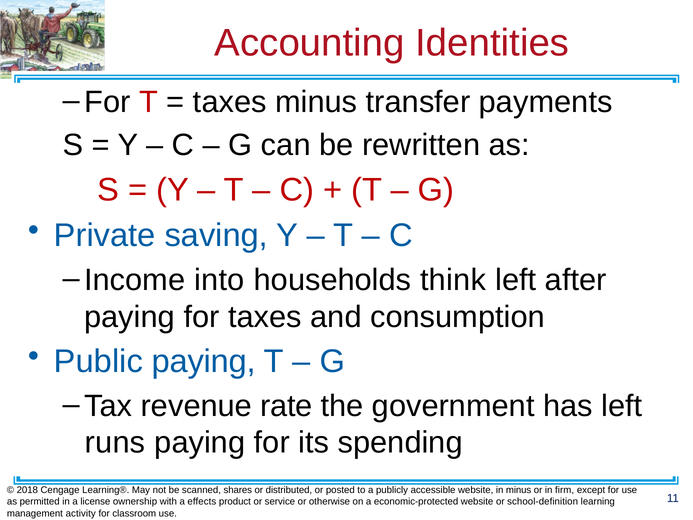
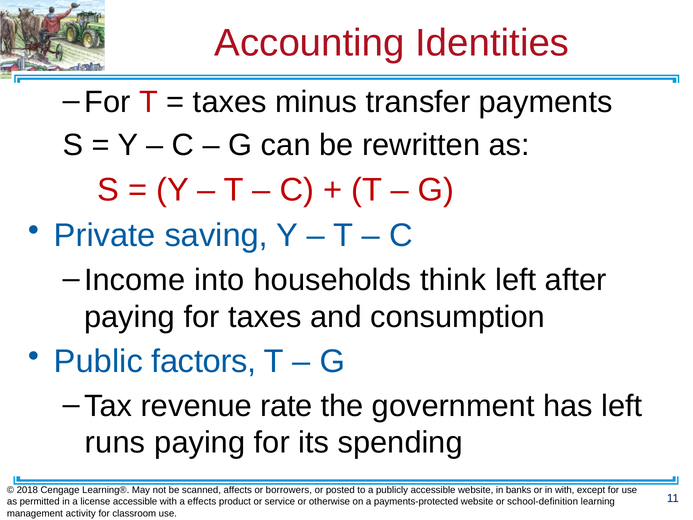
Public paying: paying -> factors
shares: shares -> affects
distributed: distributed -> borrowers
in minus: minus -> banks
in firm: firm -> with
license ownership: ownership -> accessible
economic-protected: economic-protected -> payments-protected
